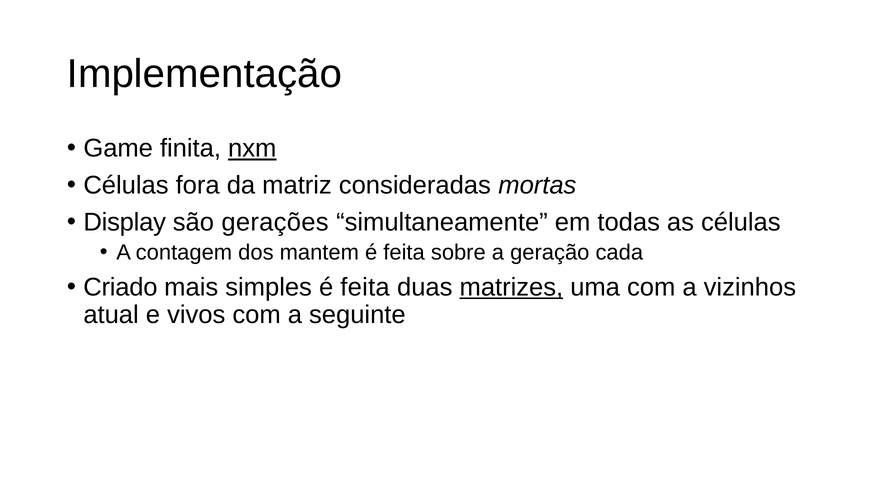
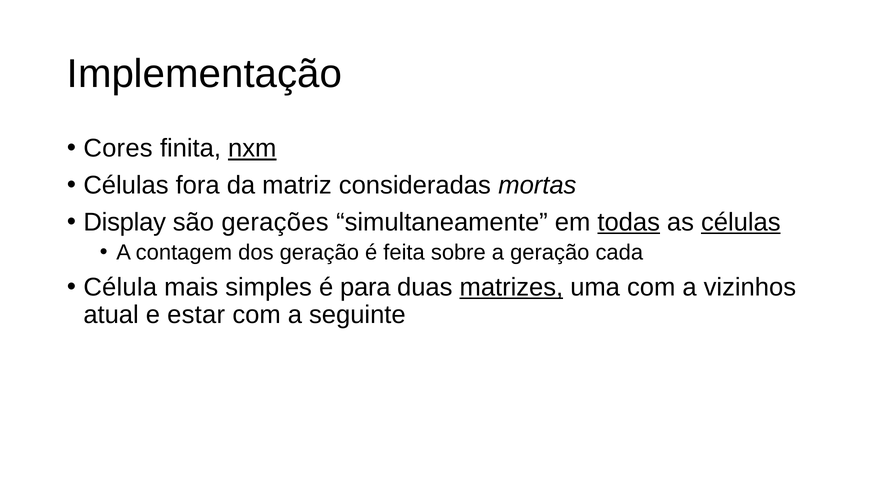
Game: Game -> Cores
todas underline: none -> present
células at (741, 222) underline: none -> present
dos mantem: mantem -> geração
Criado: Criado -> Célula
simples é feita: feita -> para
vivos: vivos -> estar
